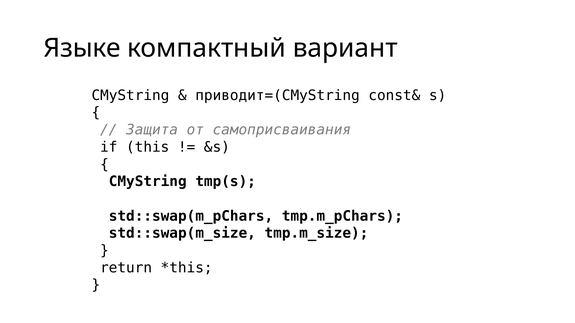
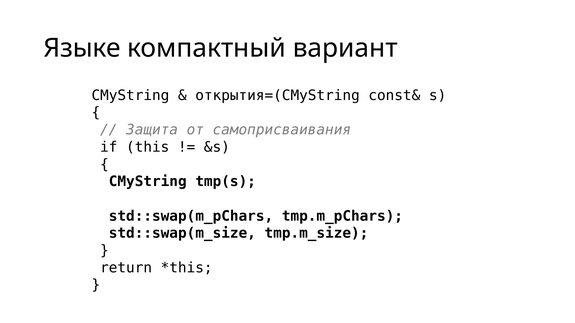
приводит=(CMyString: приводит=(CMyString -> открытия=(CMyString
